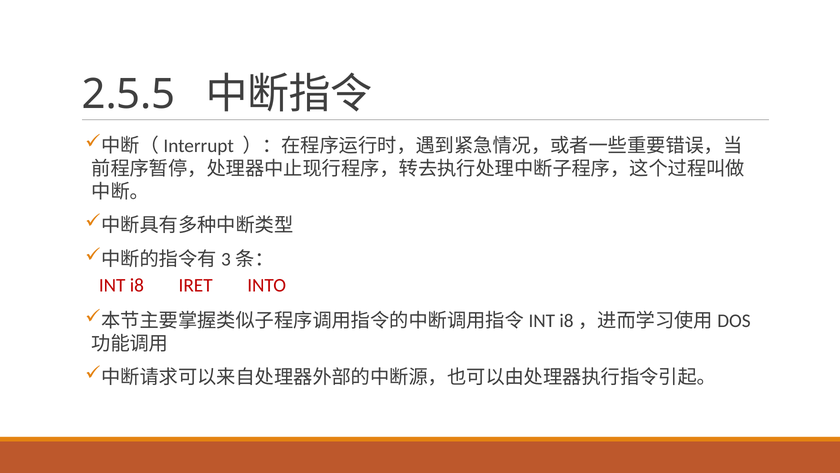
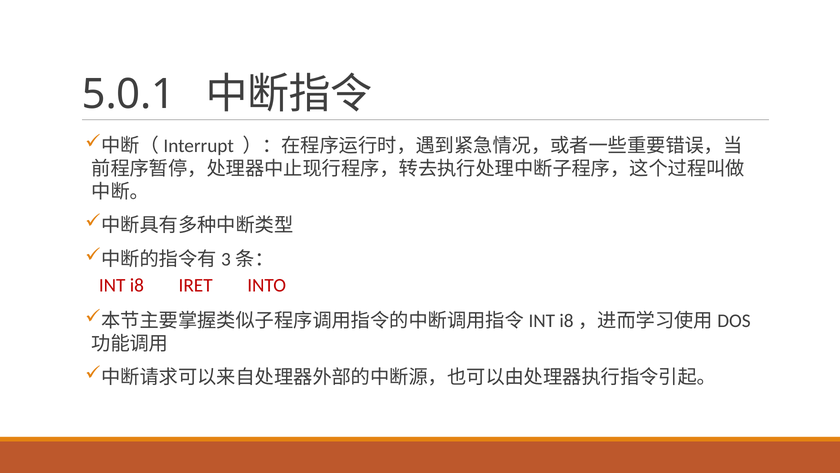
2.5.5: 2.5.5 -> 5.0.1
